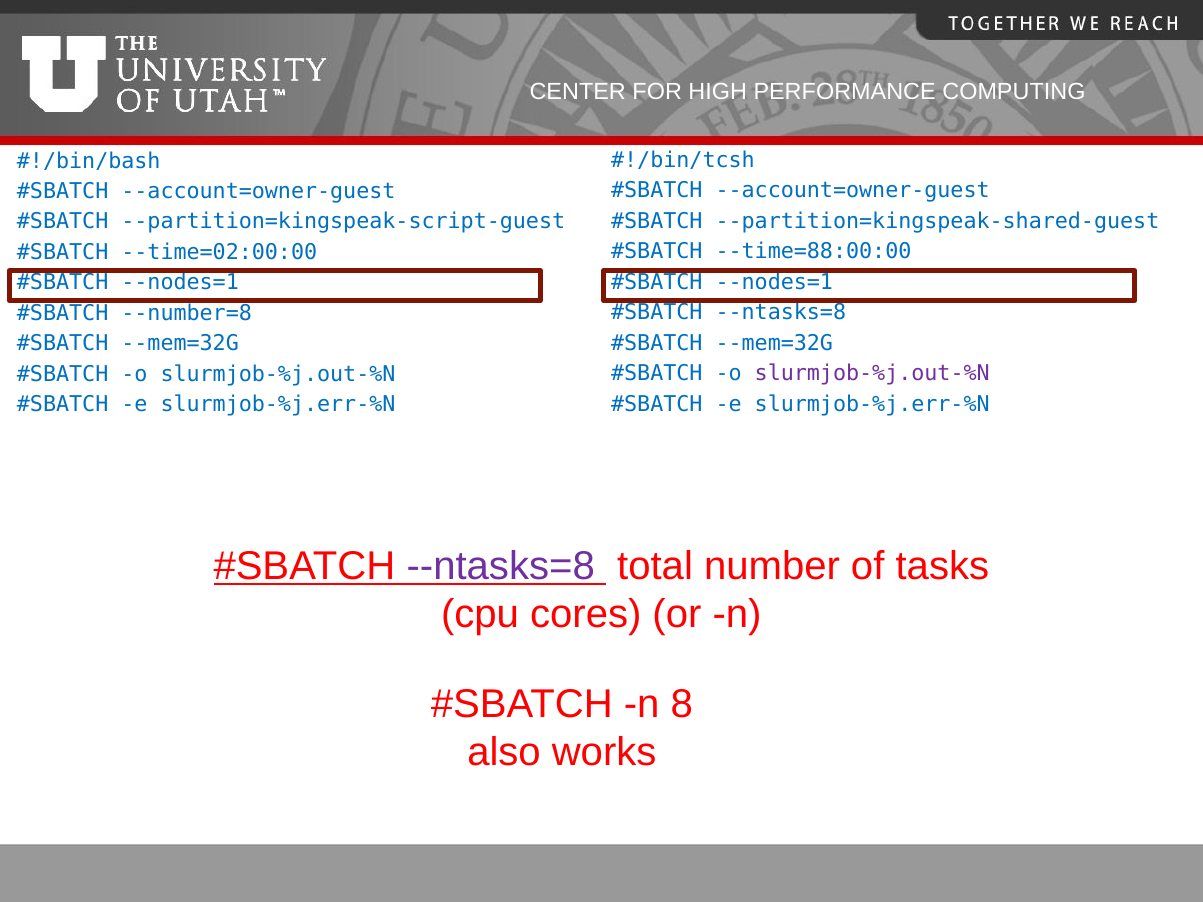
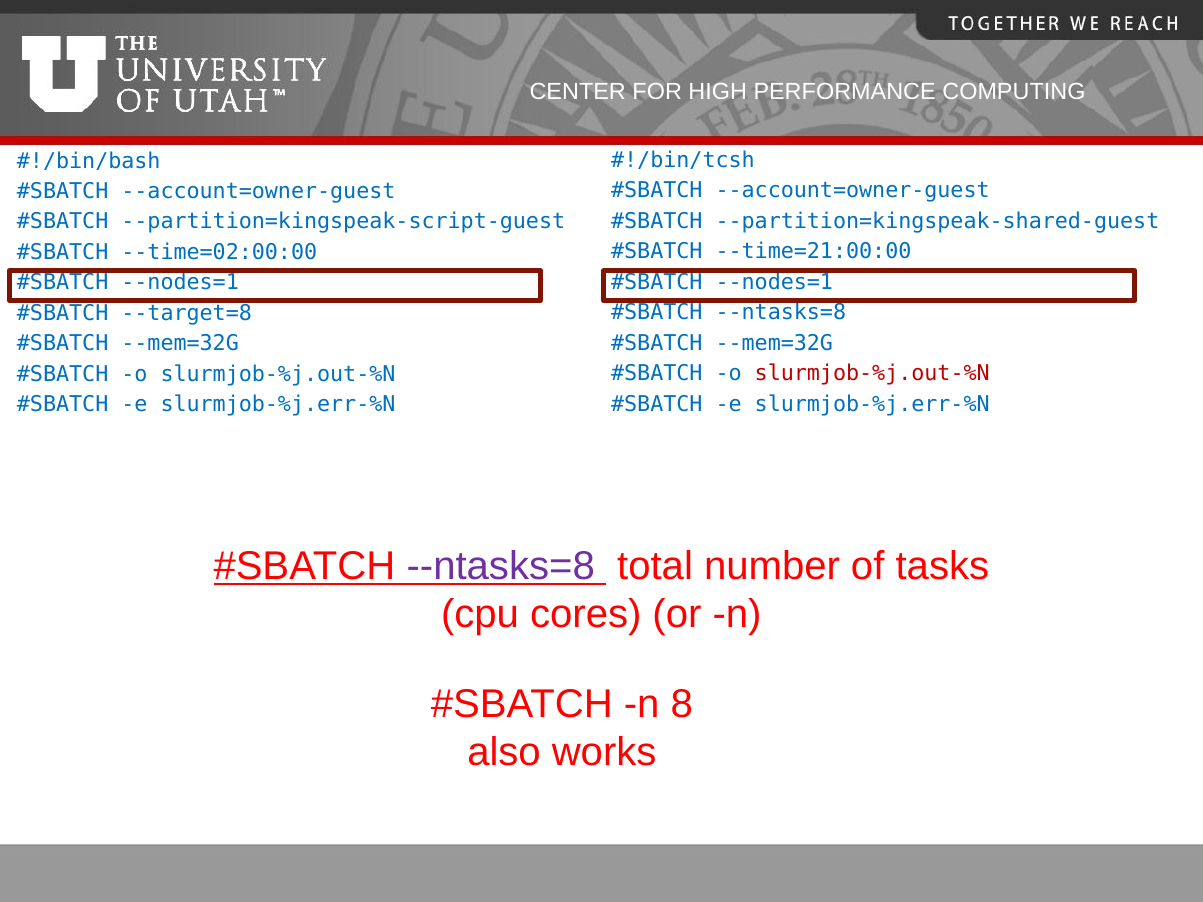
--time=88:00:00: --time=88:00:00 -> --time=21:00:00
--number=8: --number=8 -> --target=8
slurmjob-%j.out-%N at (872, 374) colour: purple -> red
